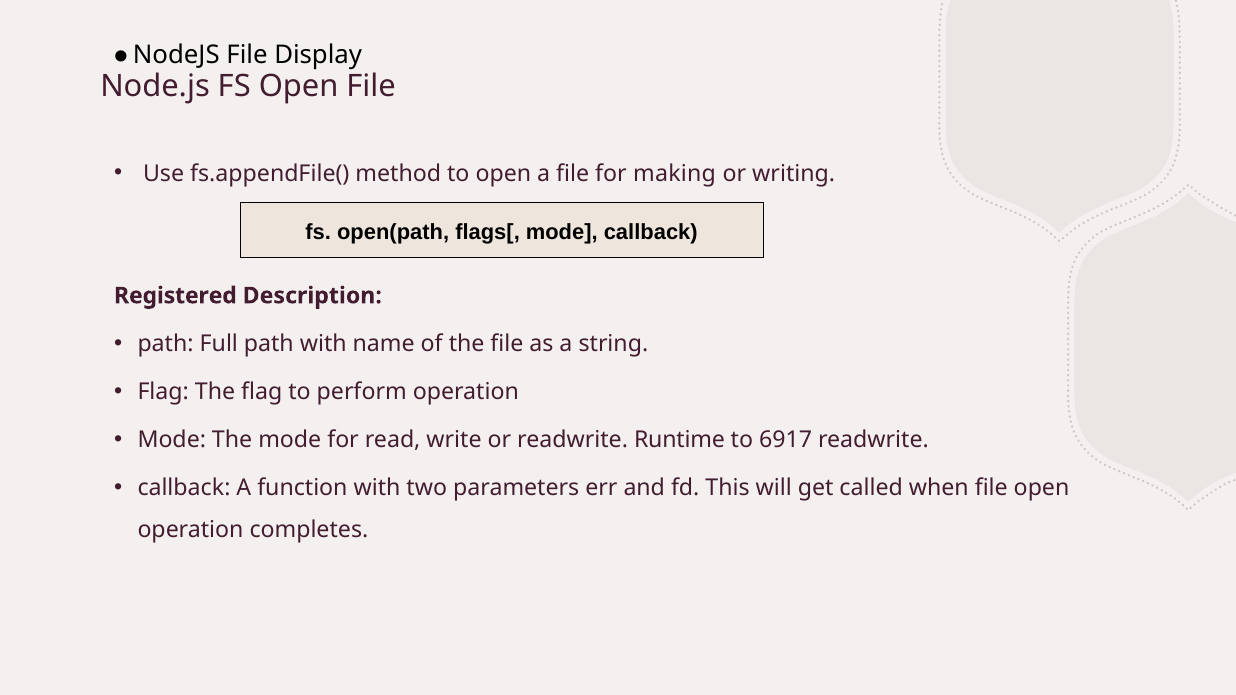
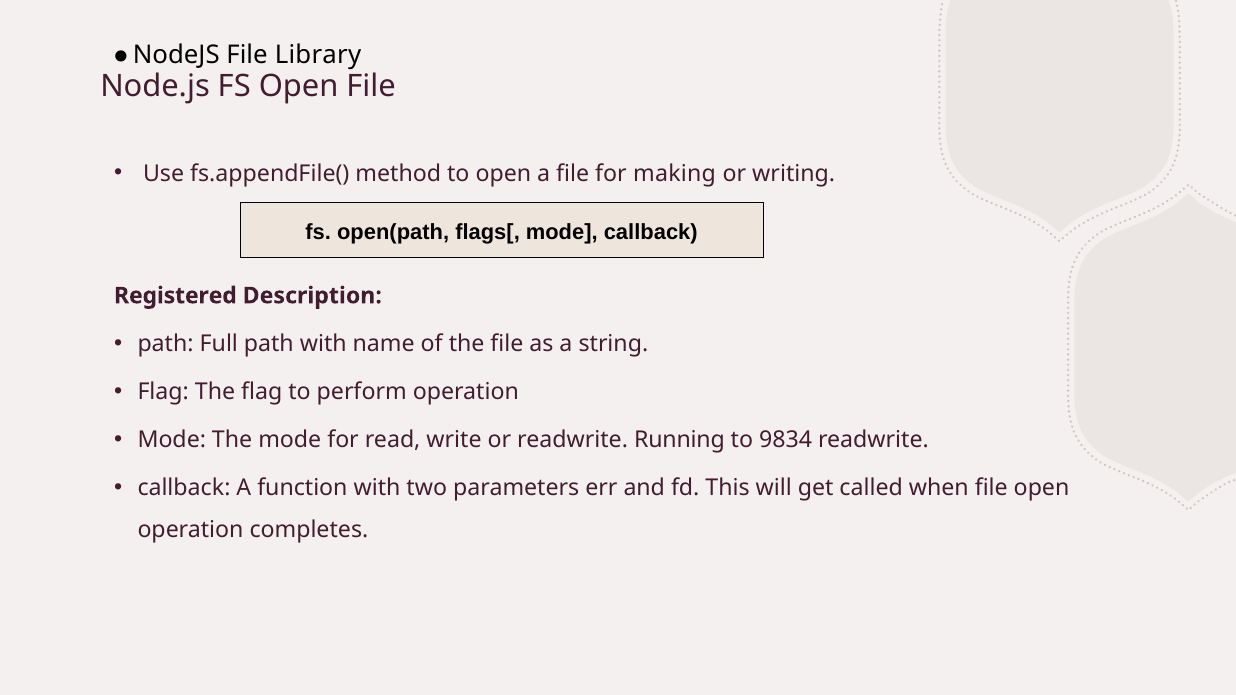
Display: Display -> Library
Runtime: Runtime -> Running
6917: 6917 -> 9834
